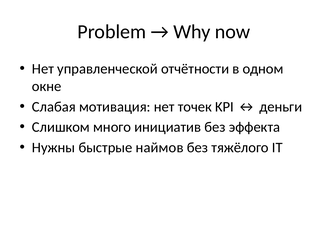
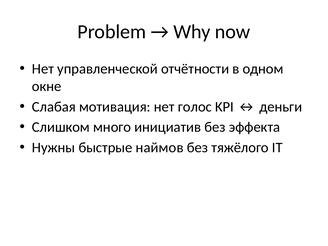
точек: точек -> голос
